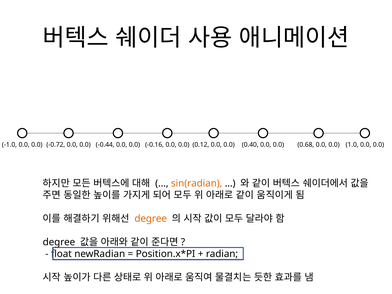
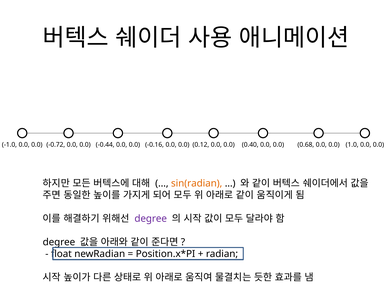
degree at (151, 219) colour: orange -> purple
